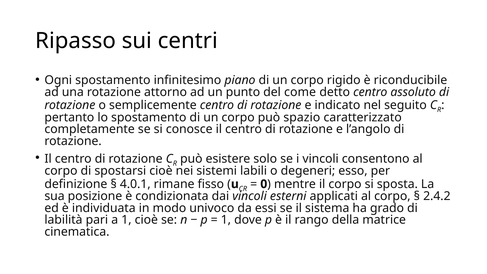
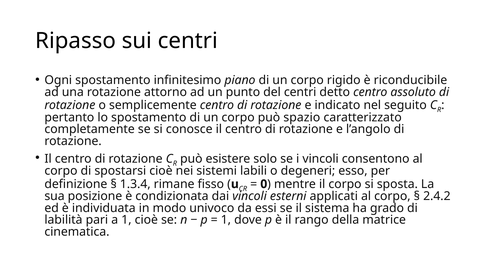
del come: come -> centri
4.0.1: 4.0.1 -> 1.3.4
